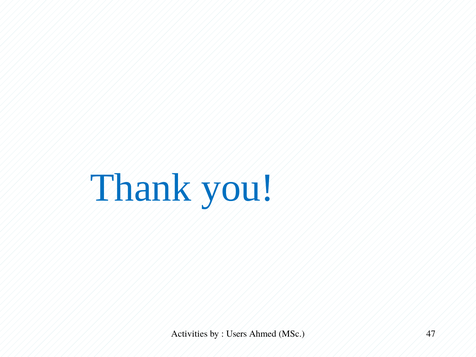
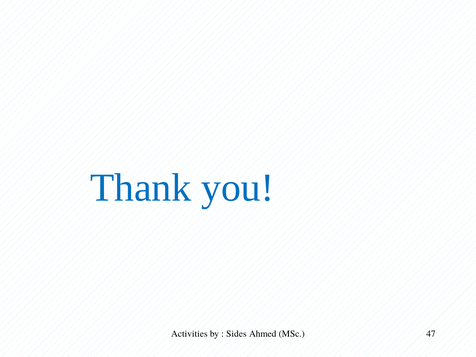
Users: Users -> Sides
